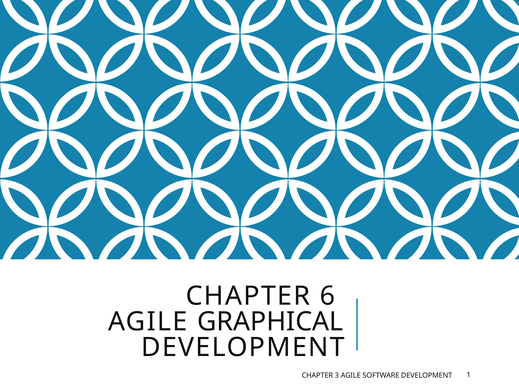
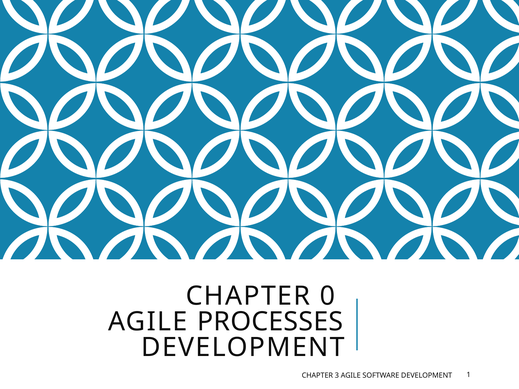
6: 6 -> 0
GRAPHICAL: GRAPHICAL -> PROCESSES
